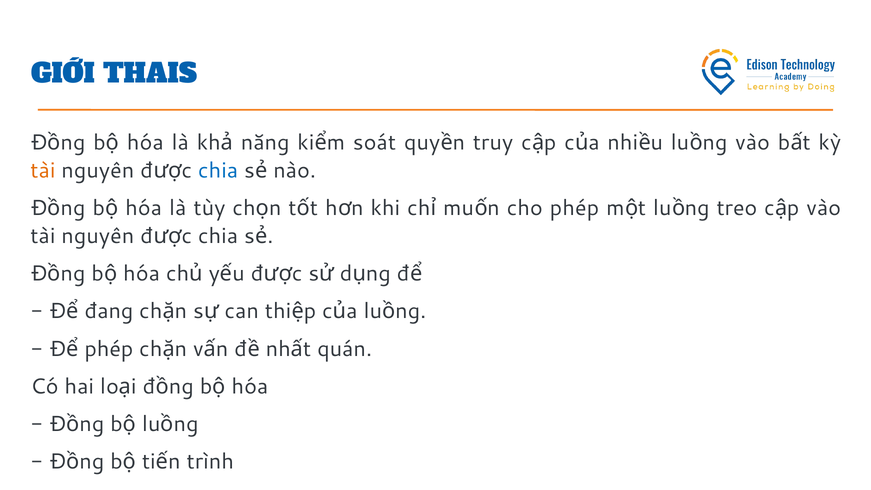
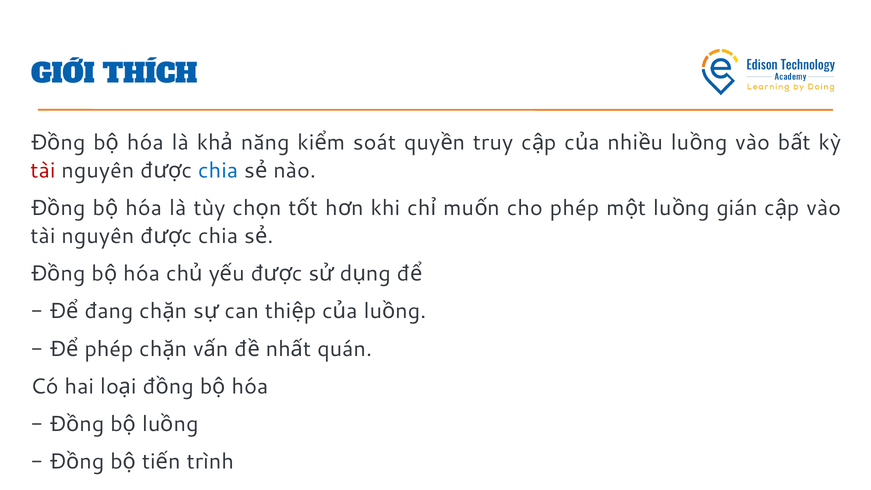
THAIS: THAIS -> THÍCH
tài at (43, 170) colour: orange -> red
treo: treo -> gián
